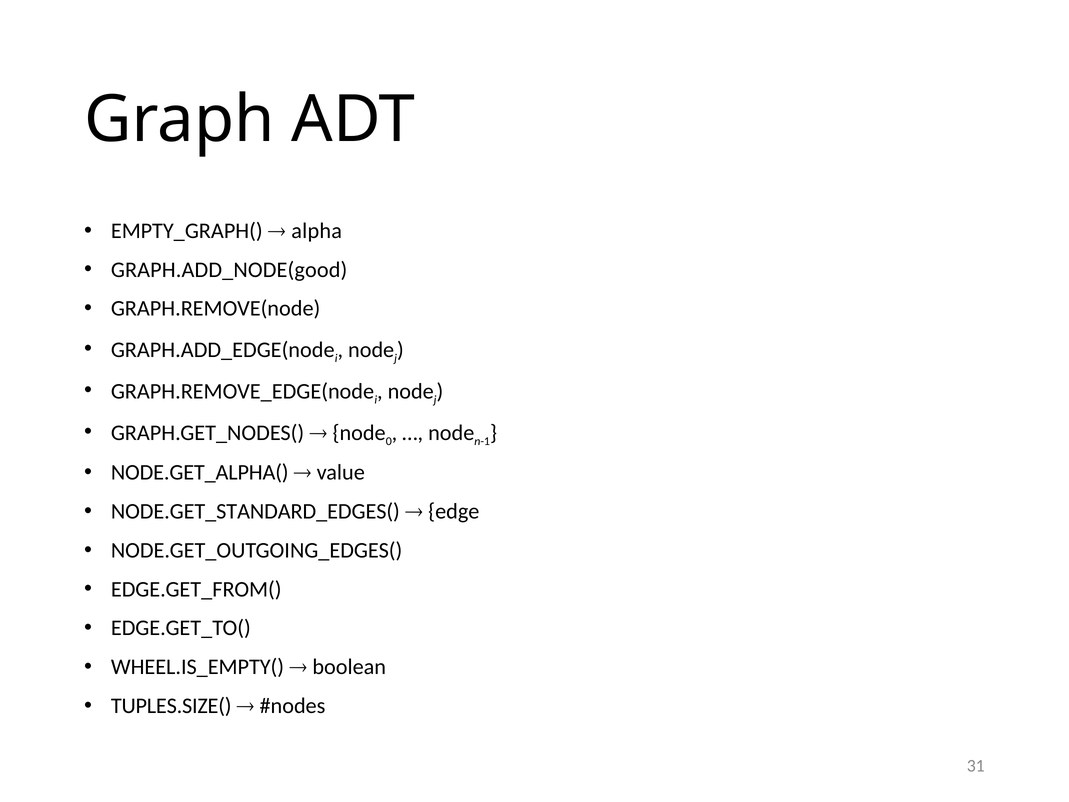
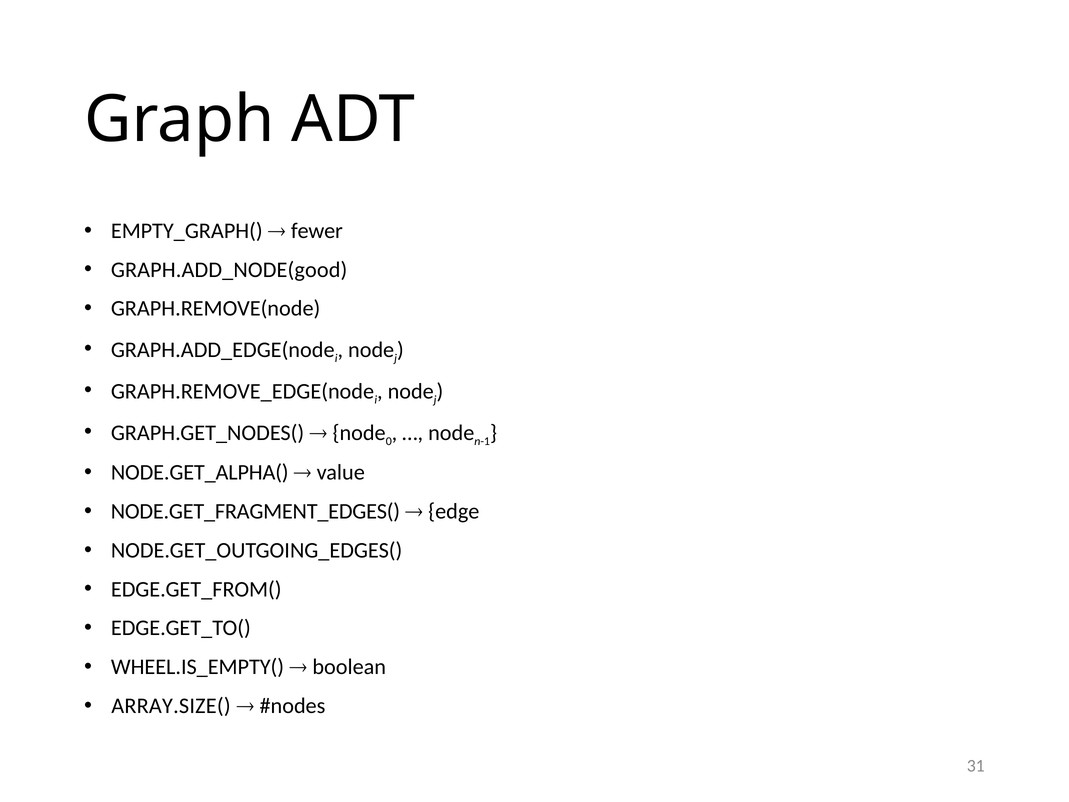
alpha: alpha -> fewer
NODE.GET_STANDARD_EDGES(: NODE.GET_STANDARD_EDGES( -> NODE.GET_FRAGMENT_EDGES(
TUPLES.SIZE(: TUPLES.SIZE( -> ARRAY.SIZE(
